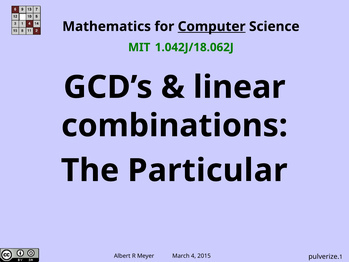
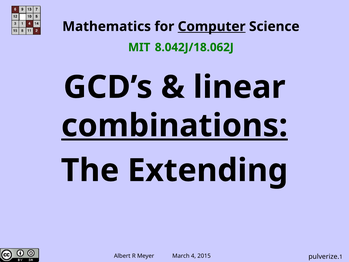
1.042J/18.062J: 1.042J/18.062J -> 8.042J/18.062J
combinations underline: none -> present
Particular: Particular -> Extending
